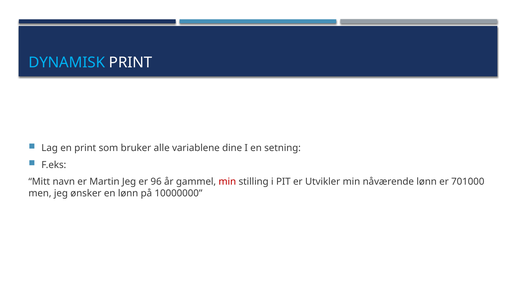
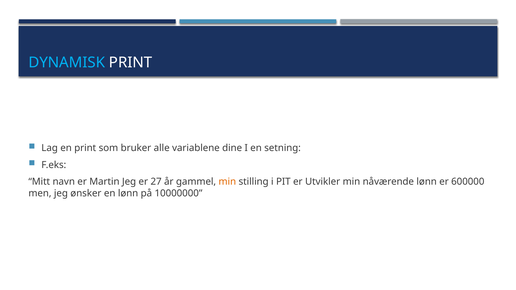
96: 96 -> 27
min at (227, 182) colour: red -> orange
701000: 701000 -> 600000
